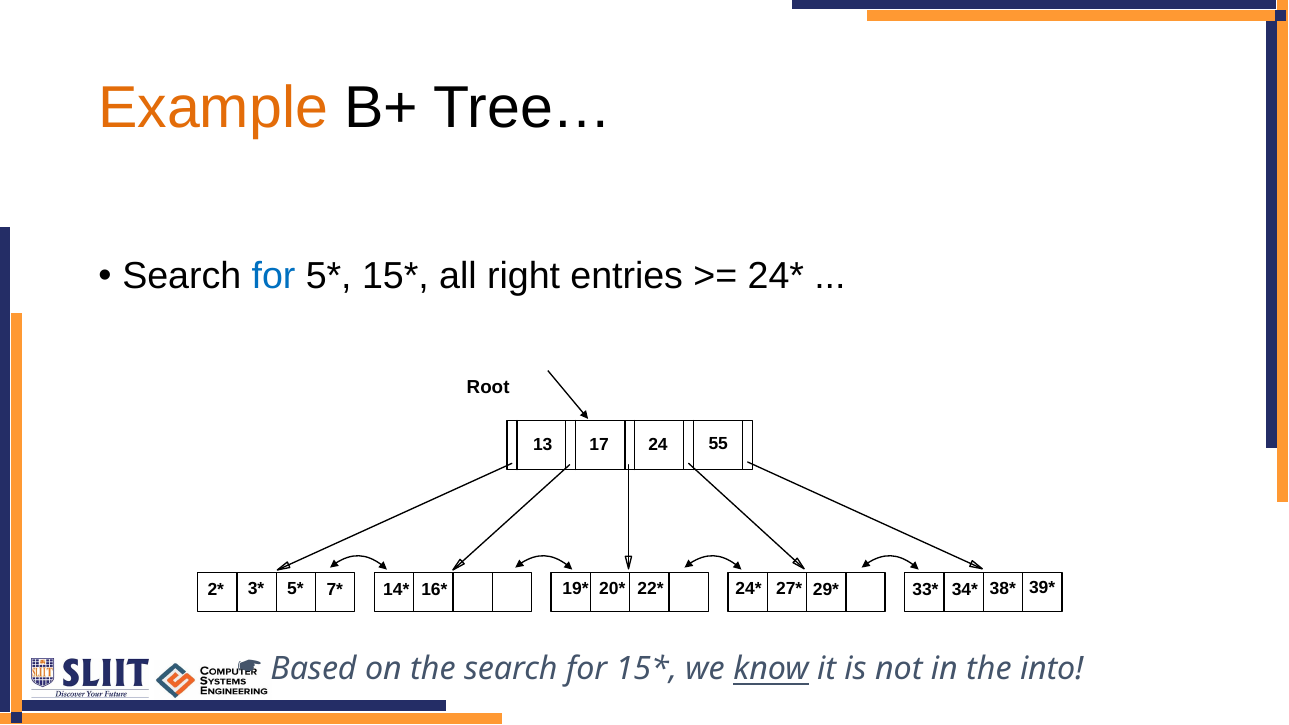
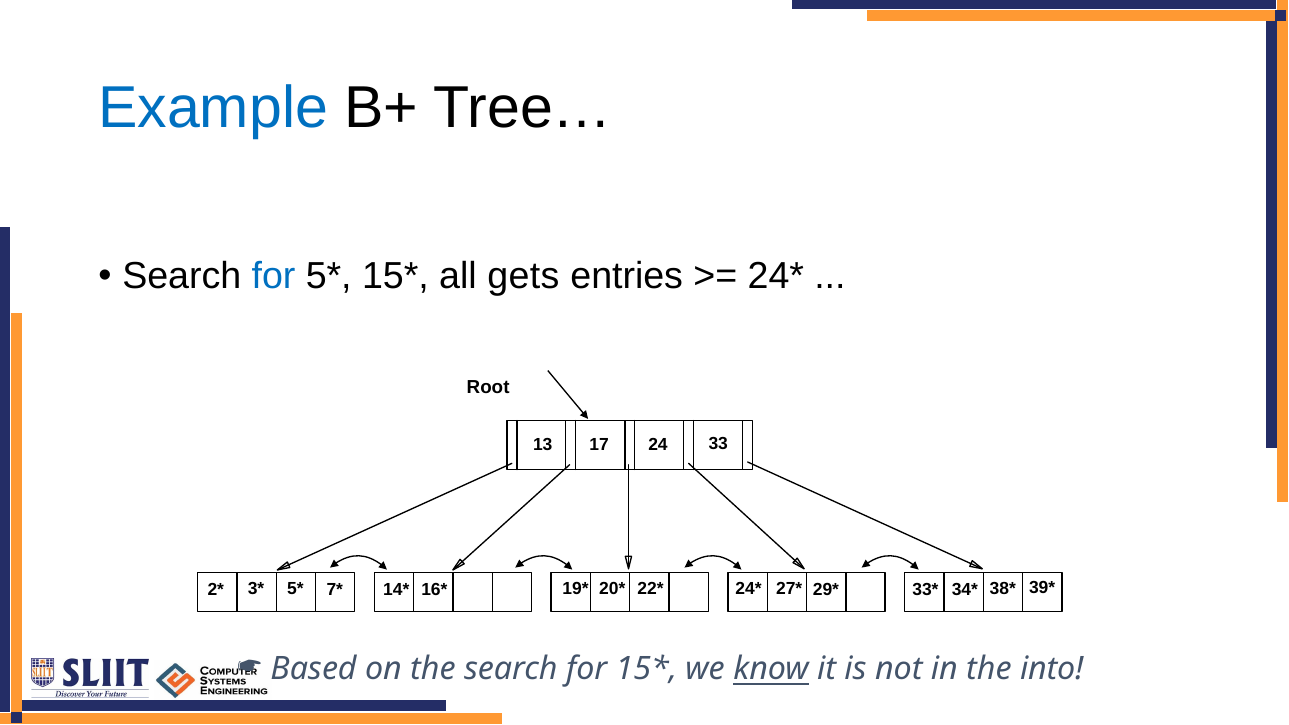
Example colour: orange -> blue
right: right -> gets
55: 55 -> 33
